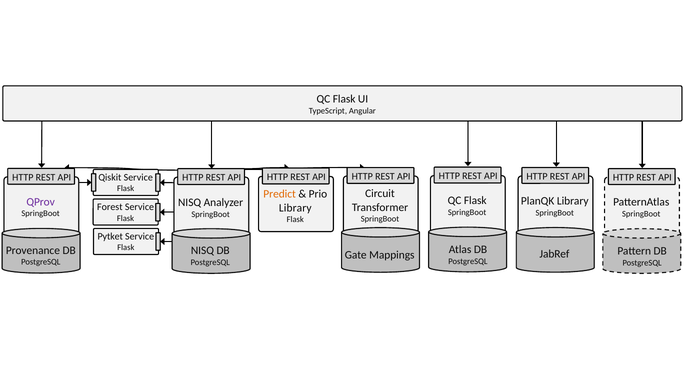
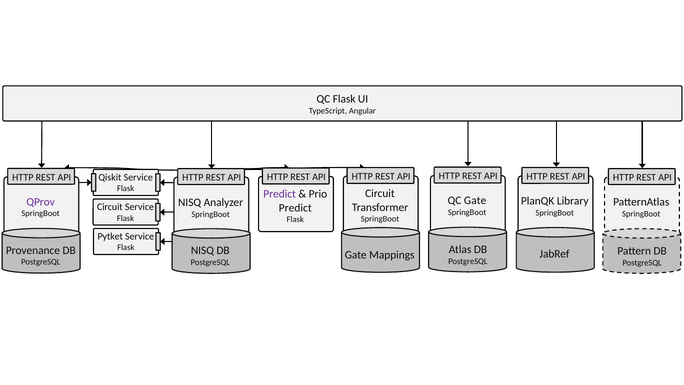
Predict at (280, 194) colour: orange -> purple
Flask at (475, 200): Flask -> Gate
Forest at (110, 207): Forest -> Circuit
Library at (295, 208): Library -> Predict
